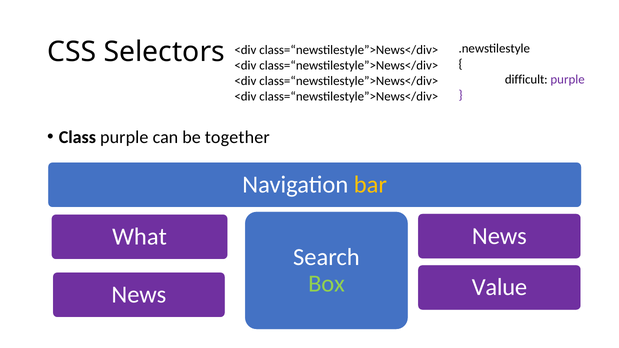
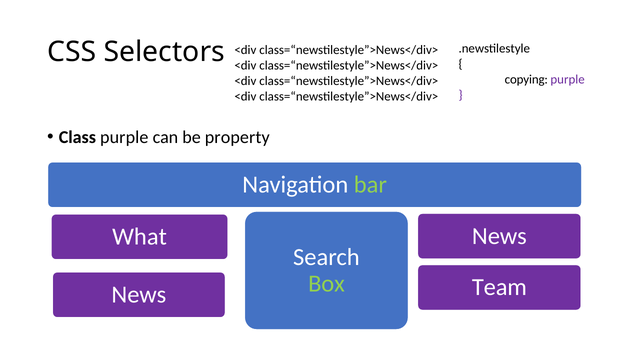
difficult: difficult -> copying
together: together -> property
bar colour: yellow -> light green
Value: Value -> Team
